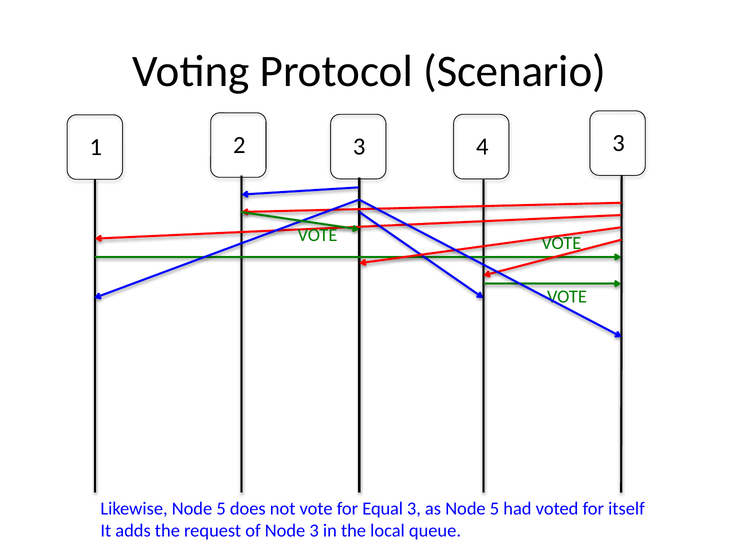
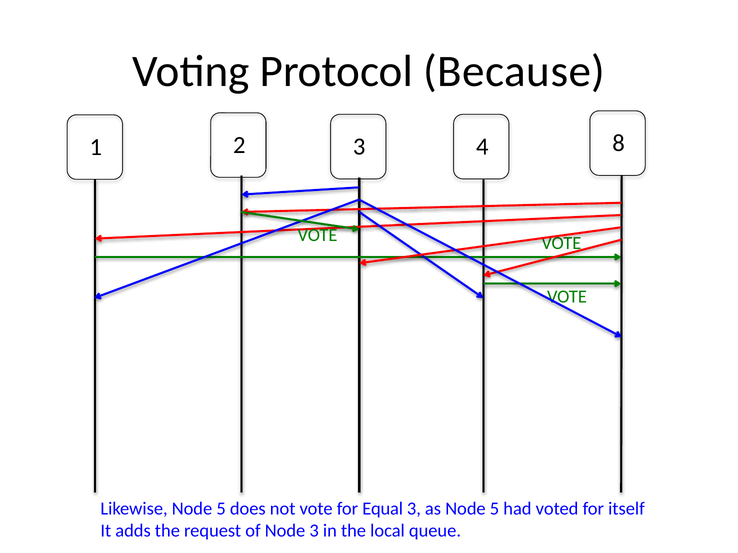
Scenario: Scenario -> Because
4 3: 3 -> 8
